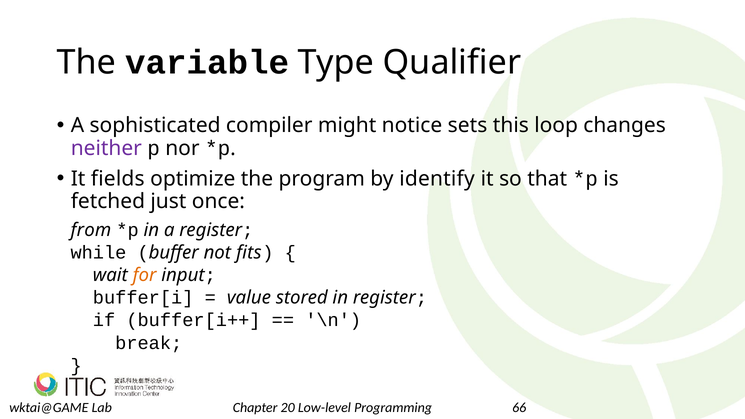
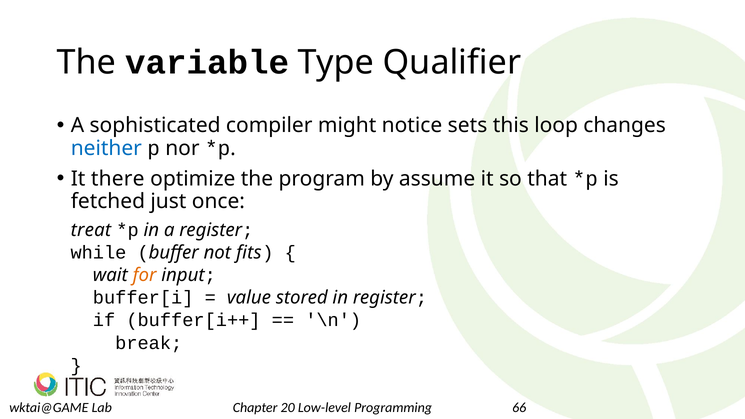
neither colour: purple -> blue
fields: fields -> there
identify: identify -> assume
from: from -> treat
